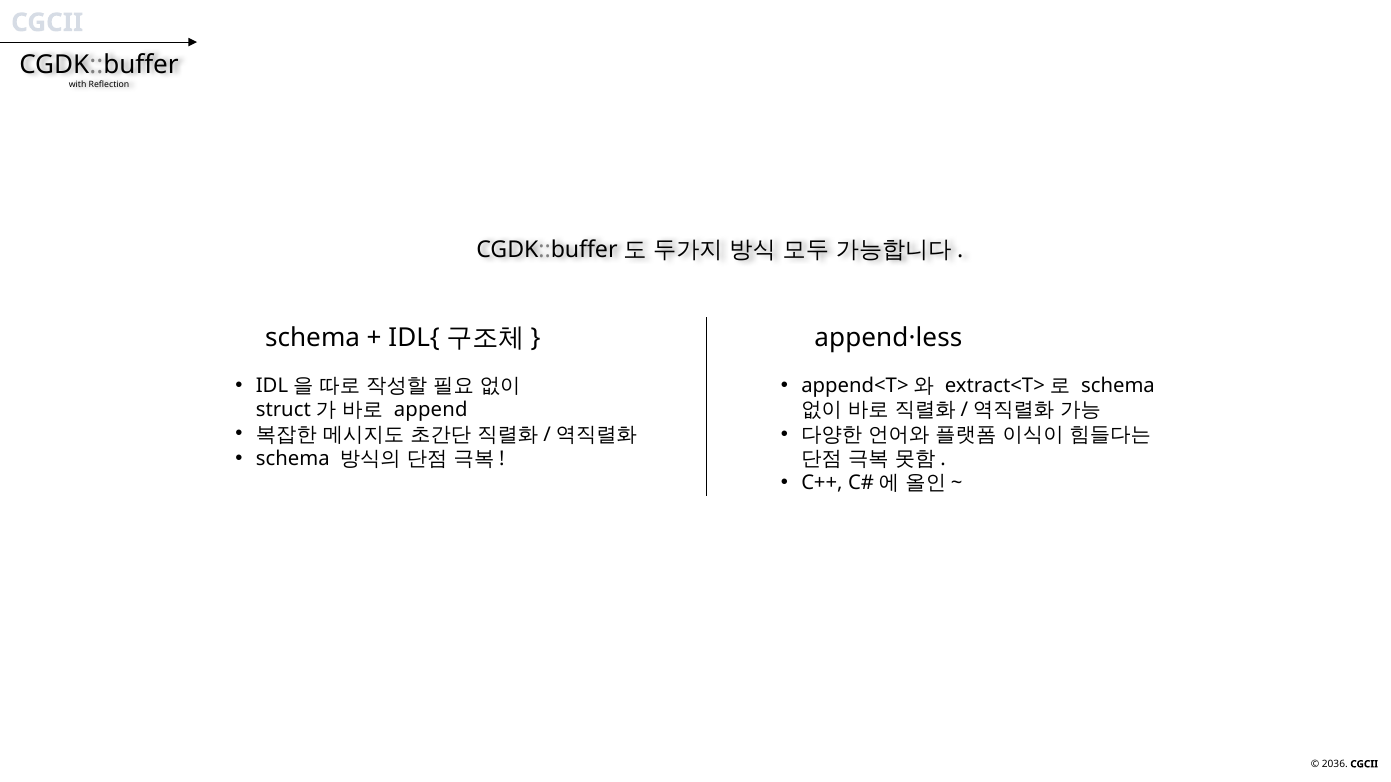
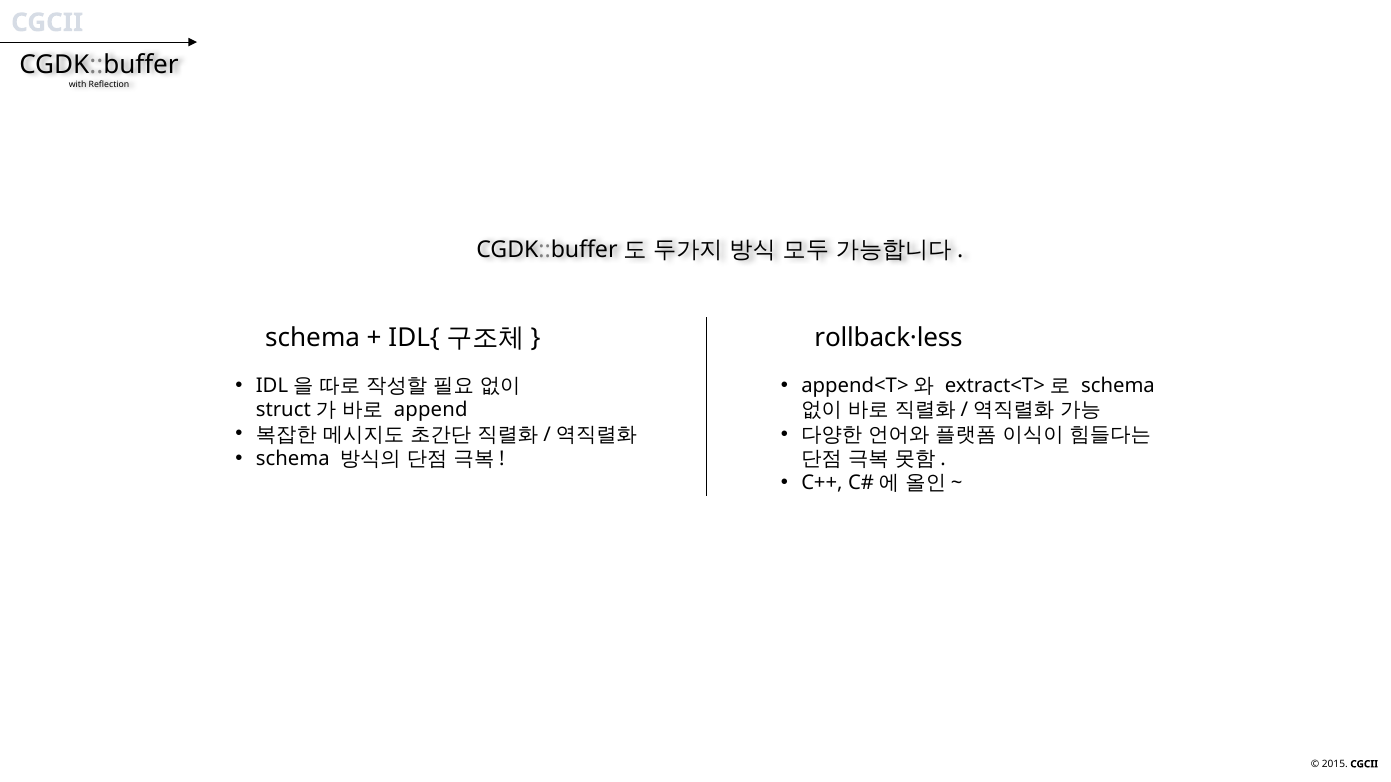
append·less: append·less -> rollback·less
2036: 2036 -> 2015
